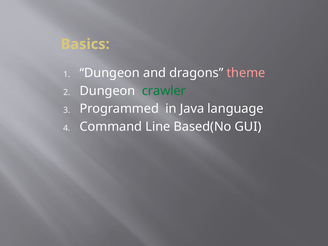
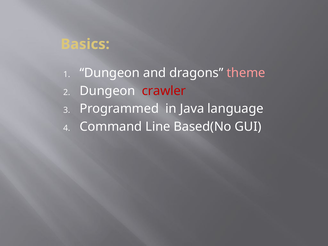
crawler colour: green -> red
